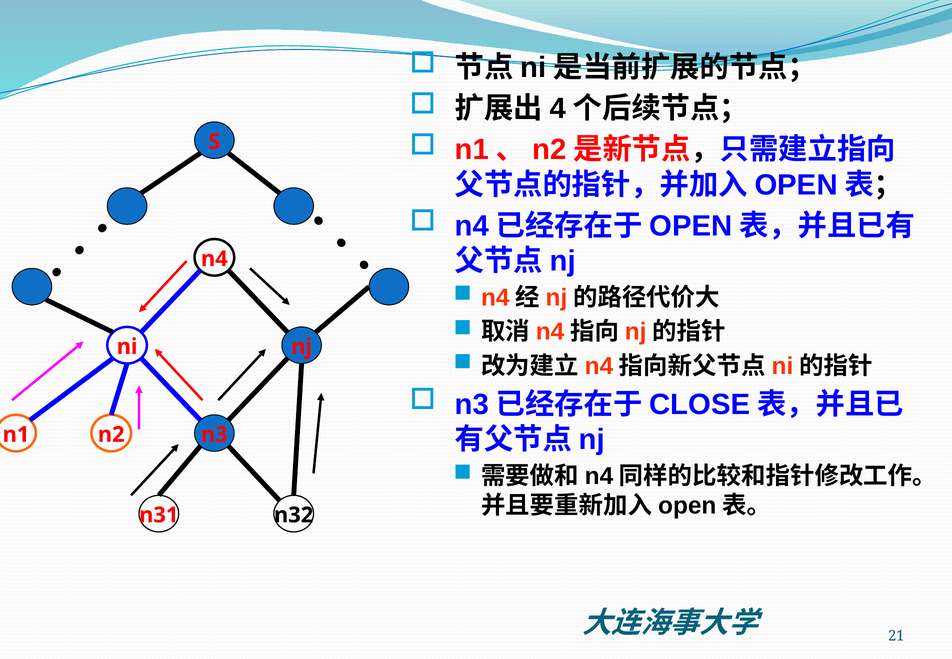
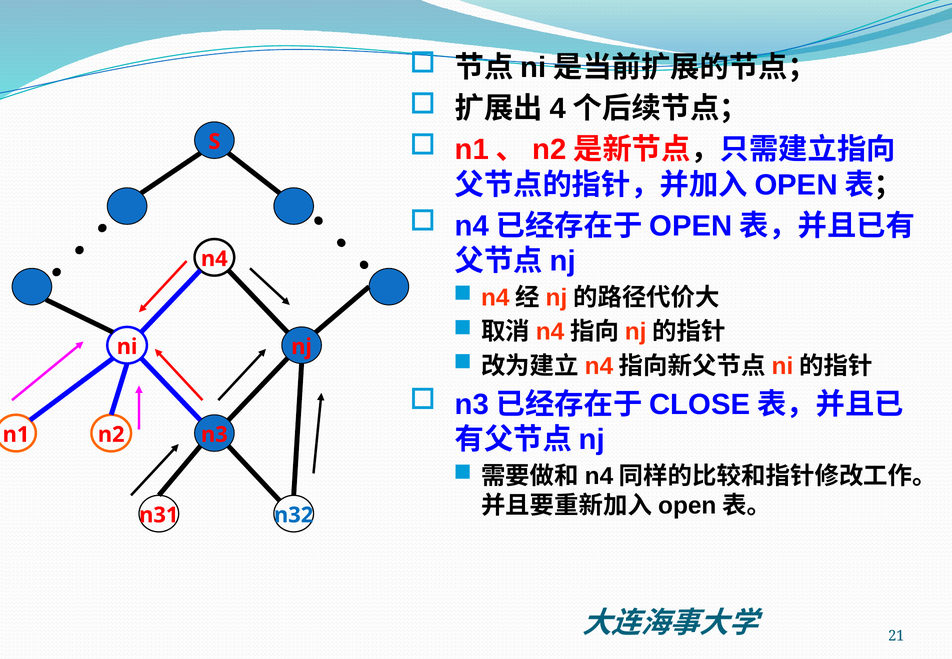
n32 colour: black -> blue
